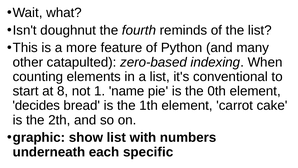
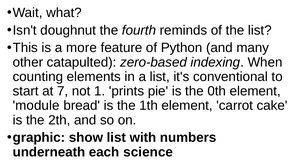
8: 8 -> 7
name: name -> prints
decides: decides -> module
specific: specific -> science
